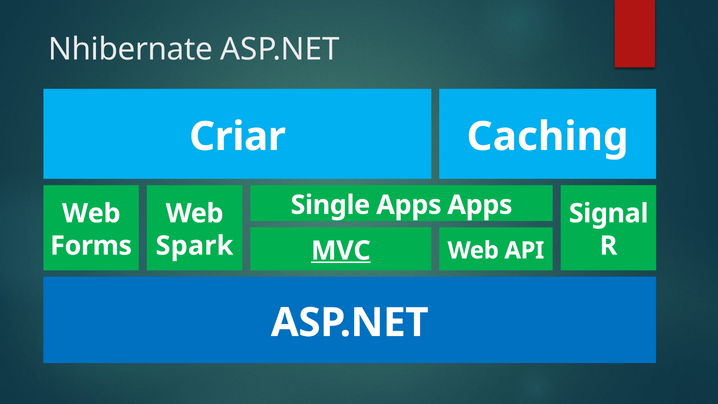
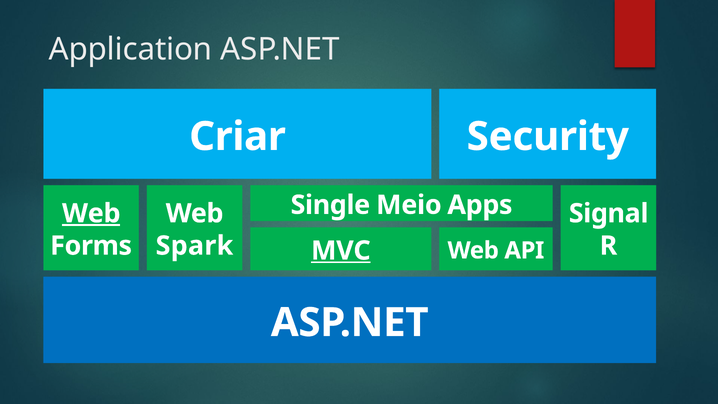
Nhibernate: Nhibernate -> Application
Caching: Caching -> Security
Single Apps: Apps -> Meio
Web at (91, 213) underline: none -> present
